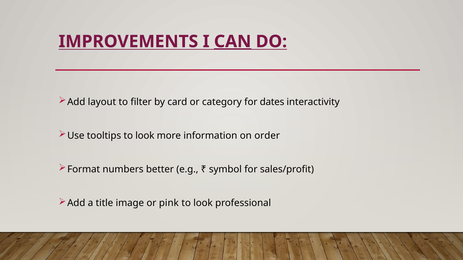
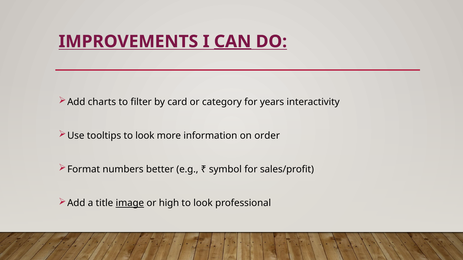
layout: layout -> charts
dates: dates -> years
image underline: none -> present
pink: pink -> high
